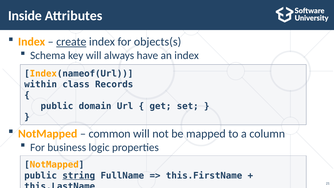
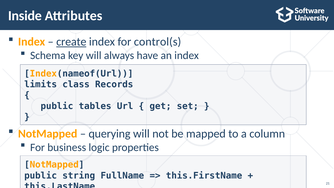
objects(s: objects(s -> control(s
within: within -> limits
domain: domain -> tables
common: common -> querying
string underline: present -> none
